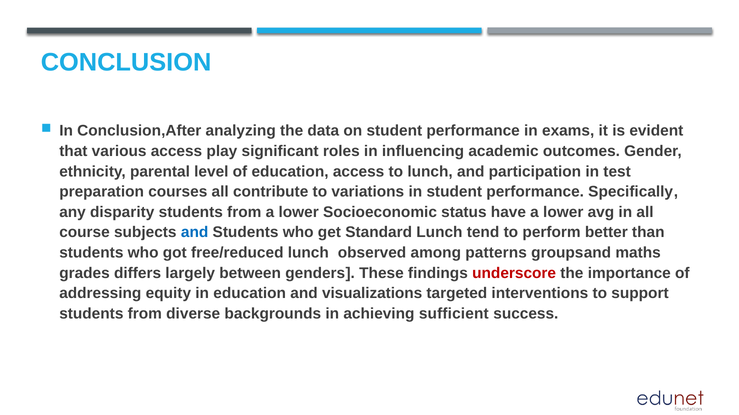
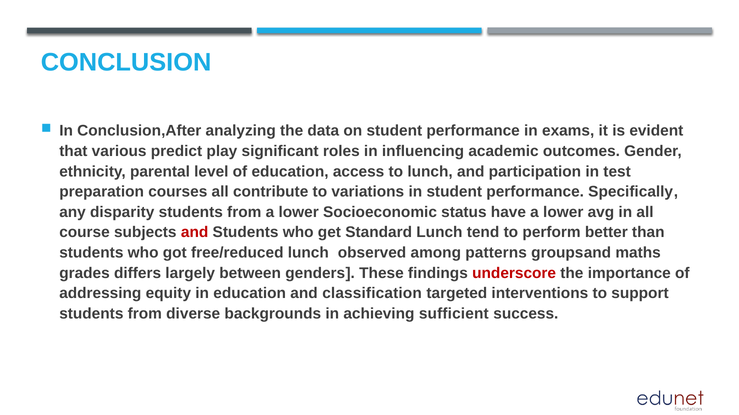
various access: access -> predict
and at (195, 233) colour: blue -> red
visualizations: visualizations -> classification
